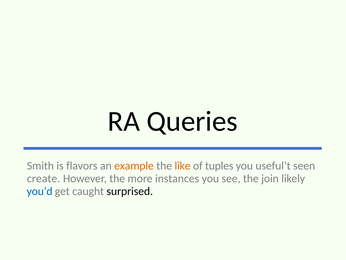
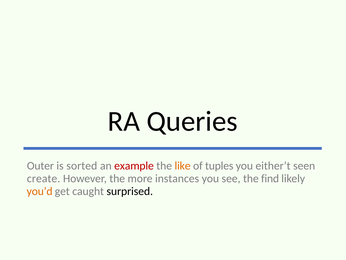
Smith: Smith -> Outer
flavors: flavors -> sorted
example colour: orange -> red
useful’t: useful’t -> either’t
join: join -> find
you’d colour: blue -> orange
